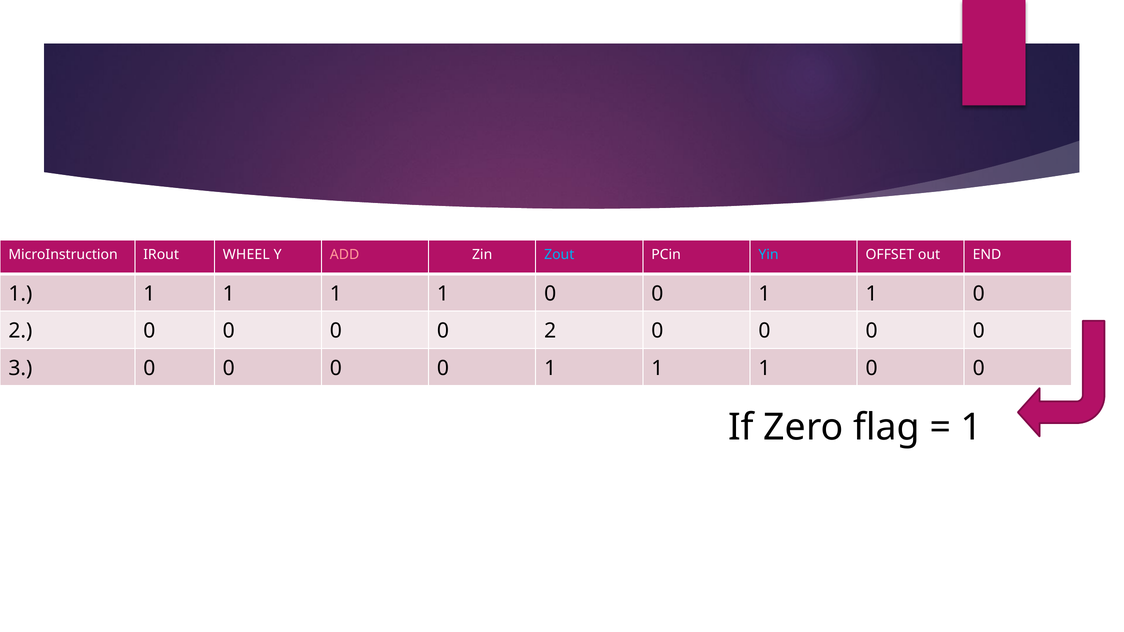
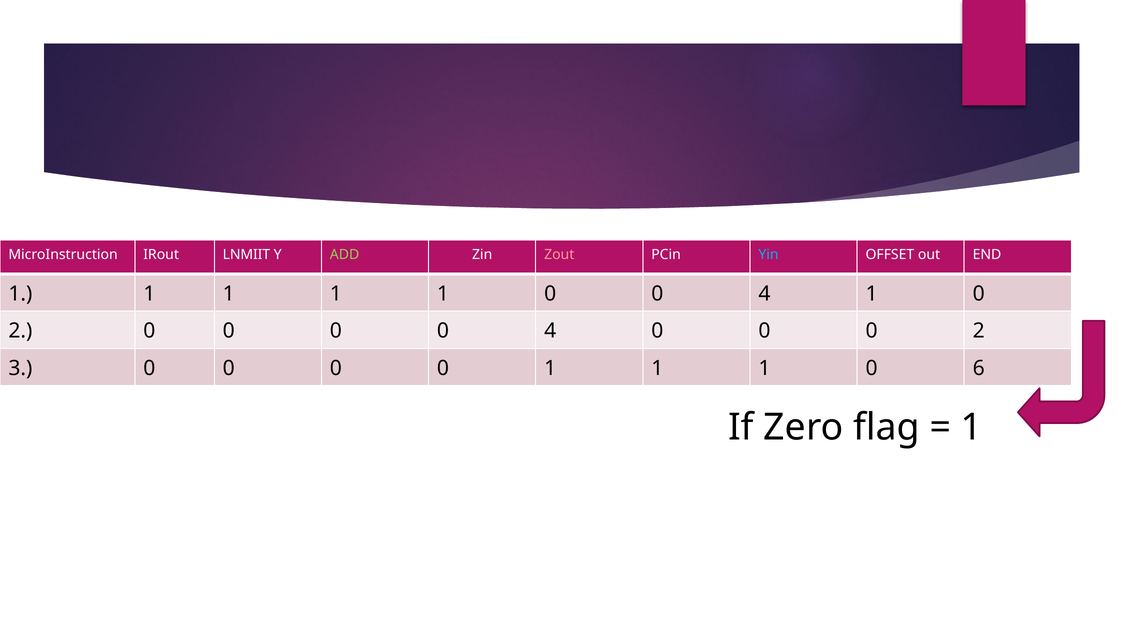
WHEEL: WHEEL -> LNMIIT
ADD colour: pink -> light green
Zout colour: light blue -> pink
1 0 0 1: 1 -> 4
0 0 0 2: 2 -> 4
0 at (979, 331): 0 -> 2
0 at (979, 368): 0 -> 6
